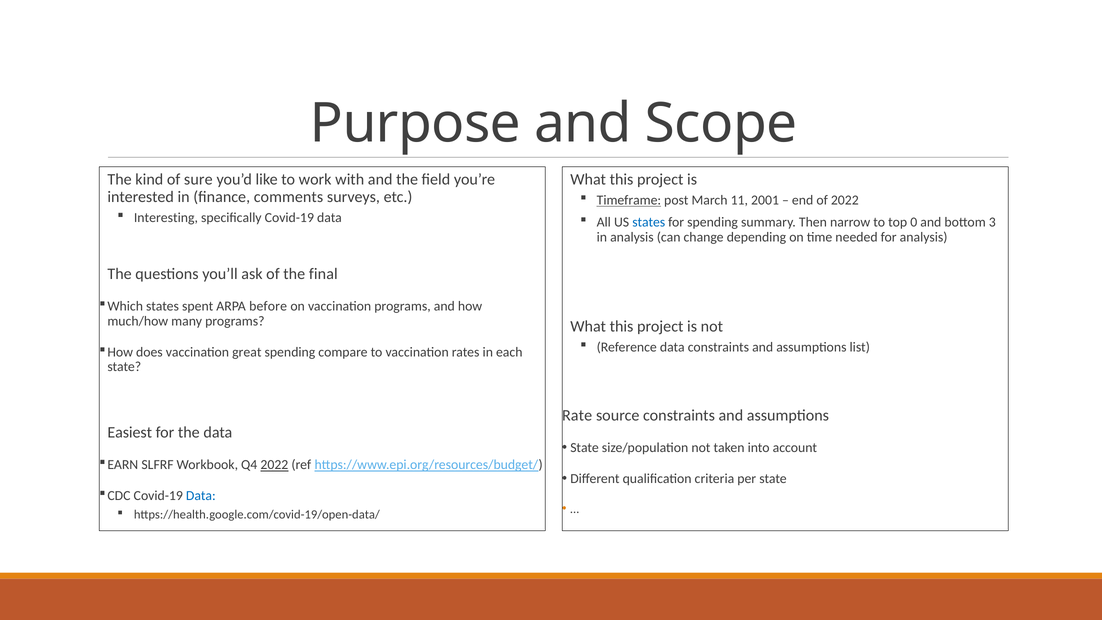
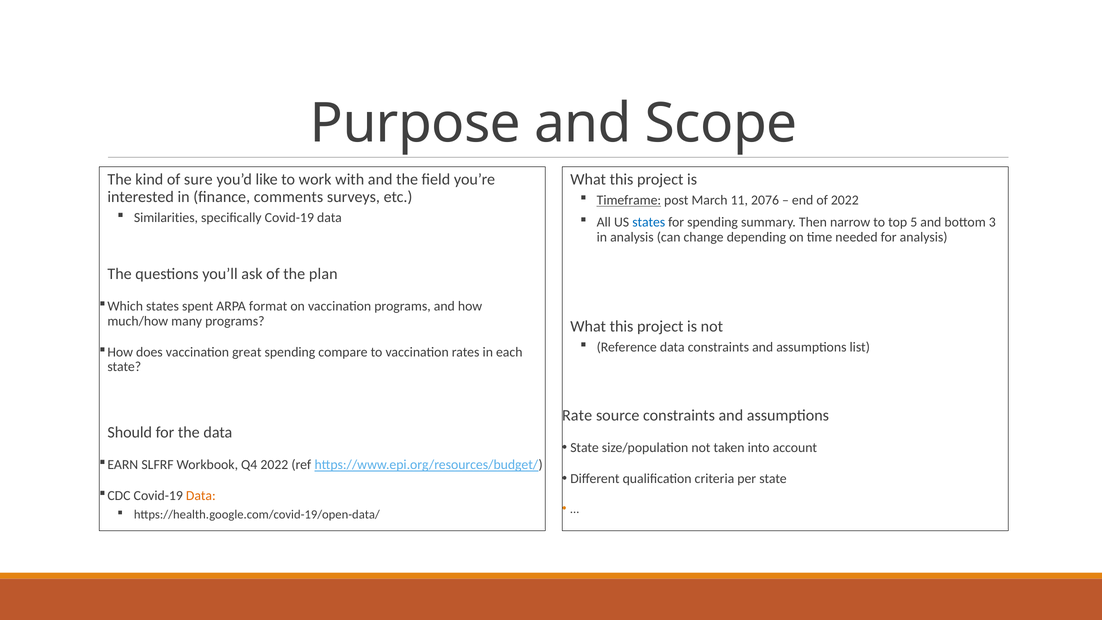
2001: 2001 -> 2076
Interesting: Interesting -> Similarities
0: 0 -> 5
final: final -> plan
before: before -> format
Easiest: Easiest -> Should
2022 at (274, 465) underline: present -> none
Data at (201, 496) colour: blue -> orange
